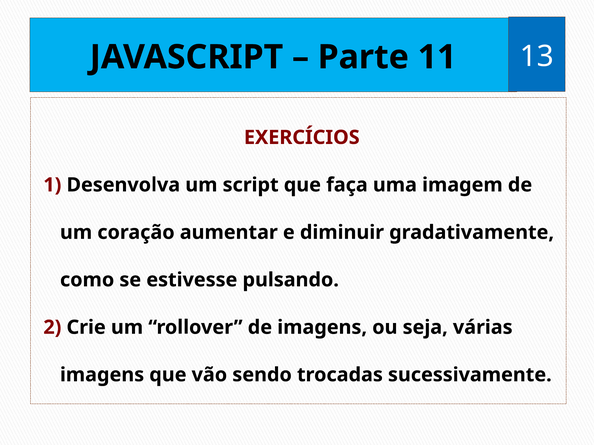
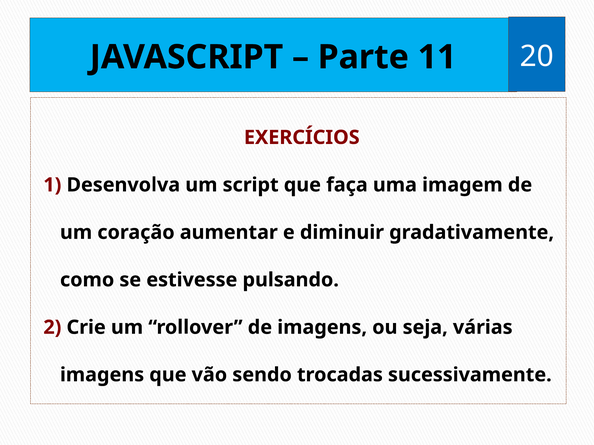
13: 13 -> 20
